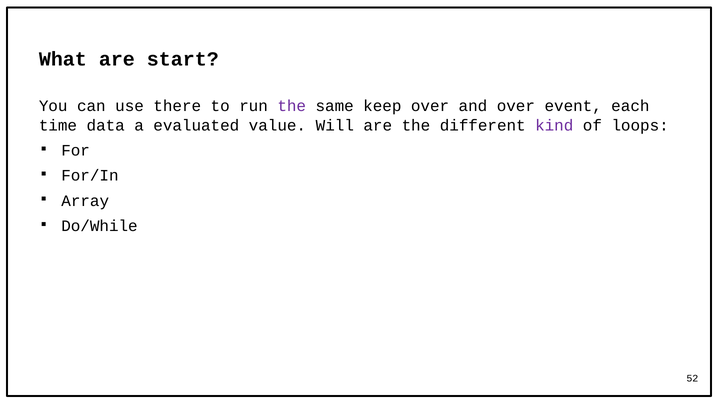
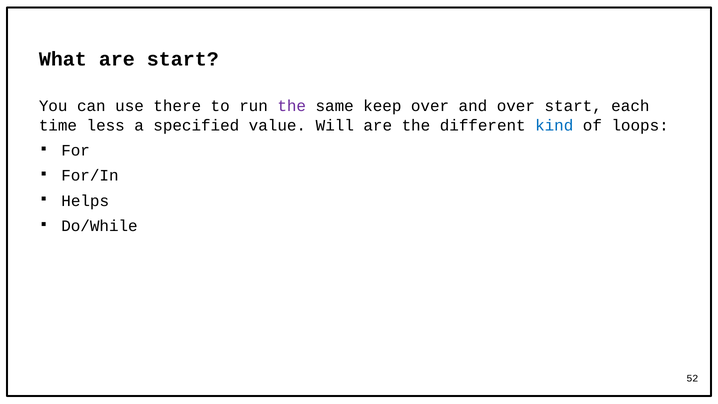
over event: event -> start
data: data -> less
evaluated: evaluated -> specified
kind colour: purple -> blue
Array: Array -> Helps
